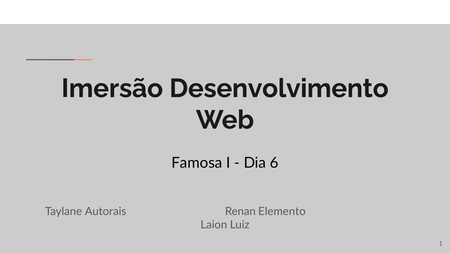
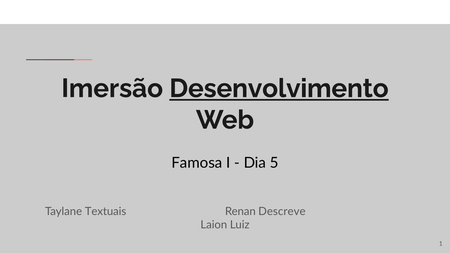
Desenvolvimento underline: none -> present
6: 6 -> 5
Autorais: Autorais -> Textuais
Elemento: Elemento -> Descreve
